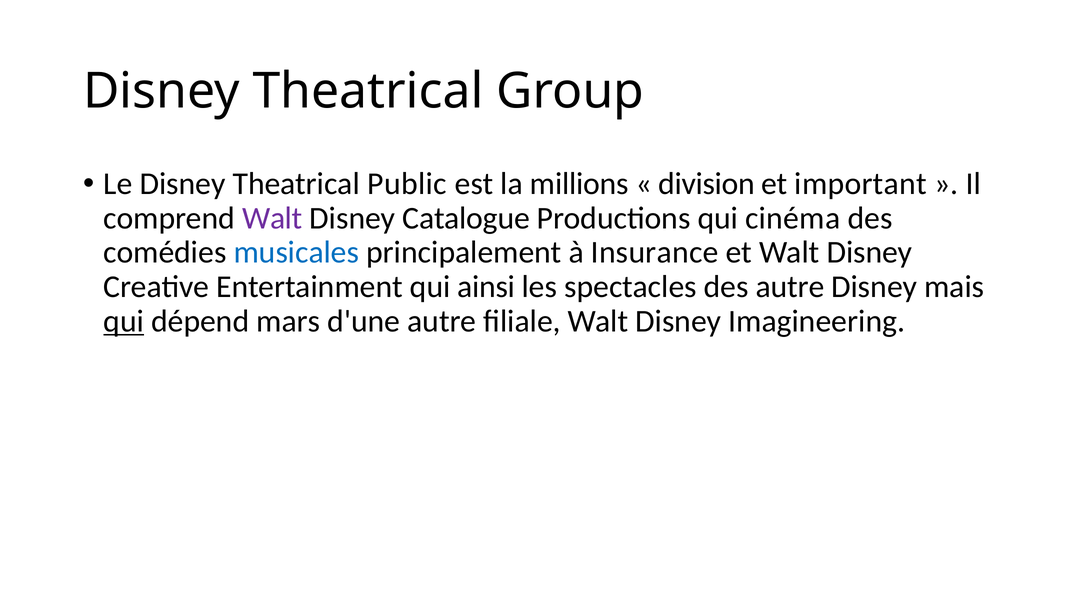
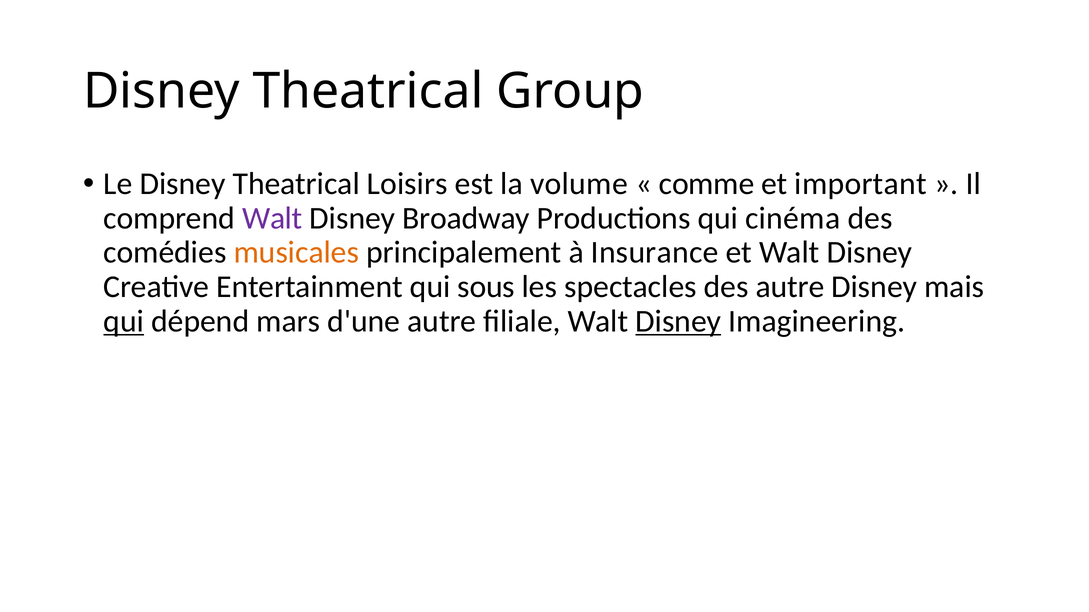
Public: Public -> Loisirs
millions: millions -> volume
division: division -> comme
Catalogue: Catalogue -> Broadway
musicales colour: blue -> orange
ainsi: ainsi -> sous
Disney at (678, 321) underline: none -> present
